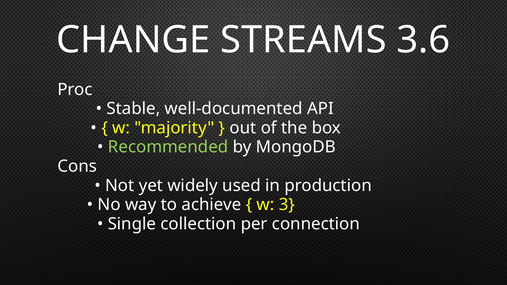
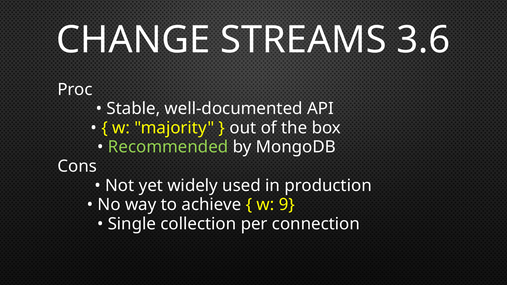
3: 3 -> 9
